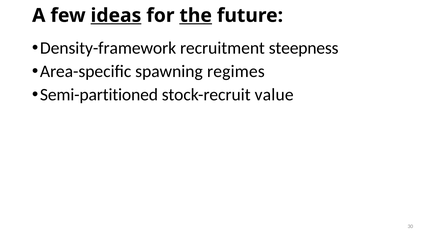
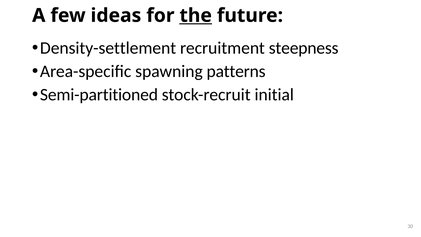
ideas underline: present -> none
Density-framework: Density-framework -> Density-settlement
regimes: regimes -> patterns
value: value -> initial
